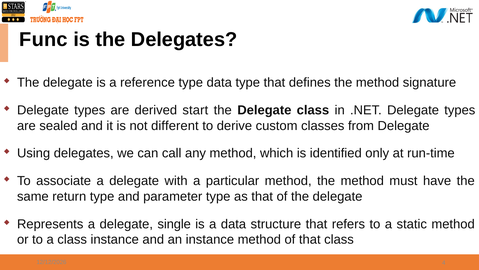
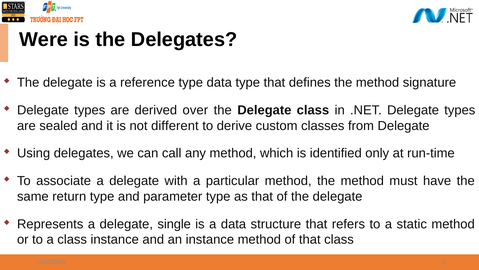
Func: Func -> Were
start: start -> over
